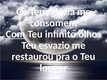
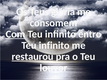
olhos: olhos -> entro
esvazio at (54, 45): esvazio -> infinito
restaurou underline: none -> present
